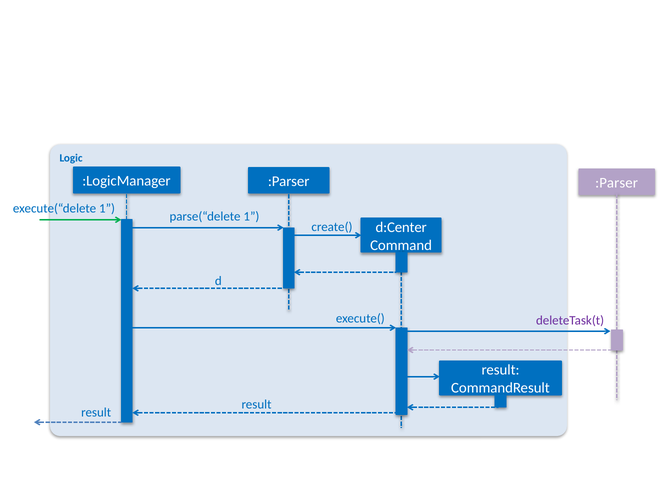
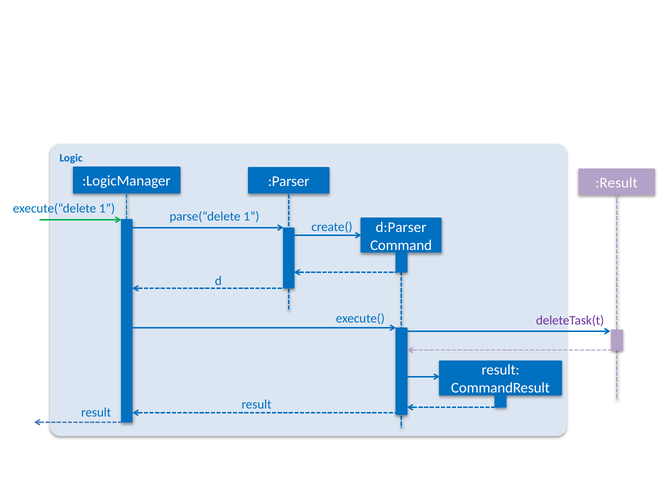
:Parser at (617, 183): :Parser -> :Result
d:Center: d:Center -> d:Parser
